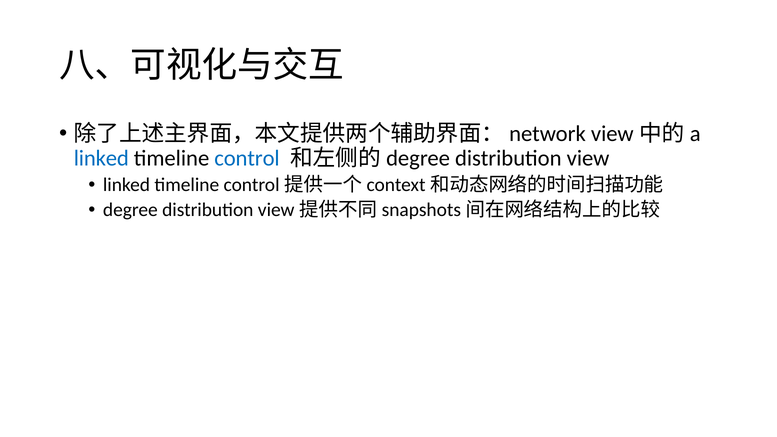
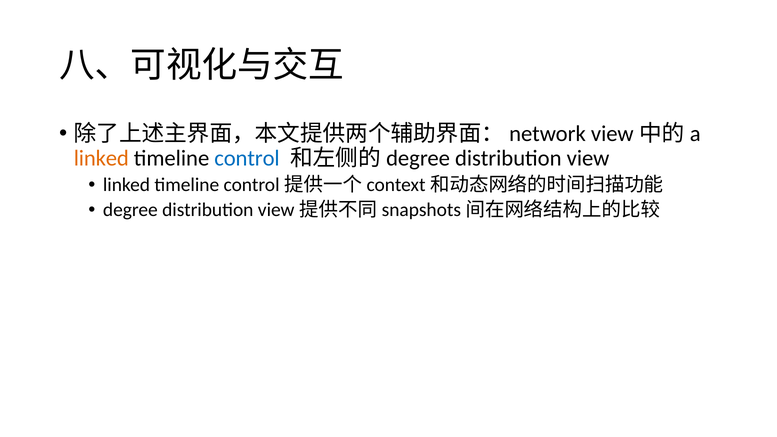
linked at (101, 158) colour: blue -> orange
